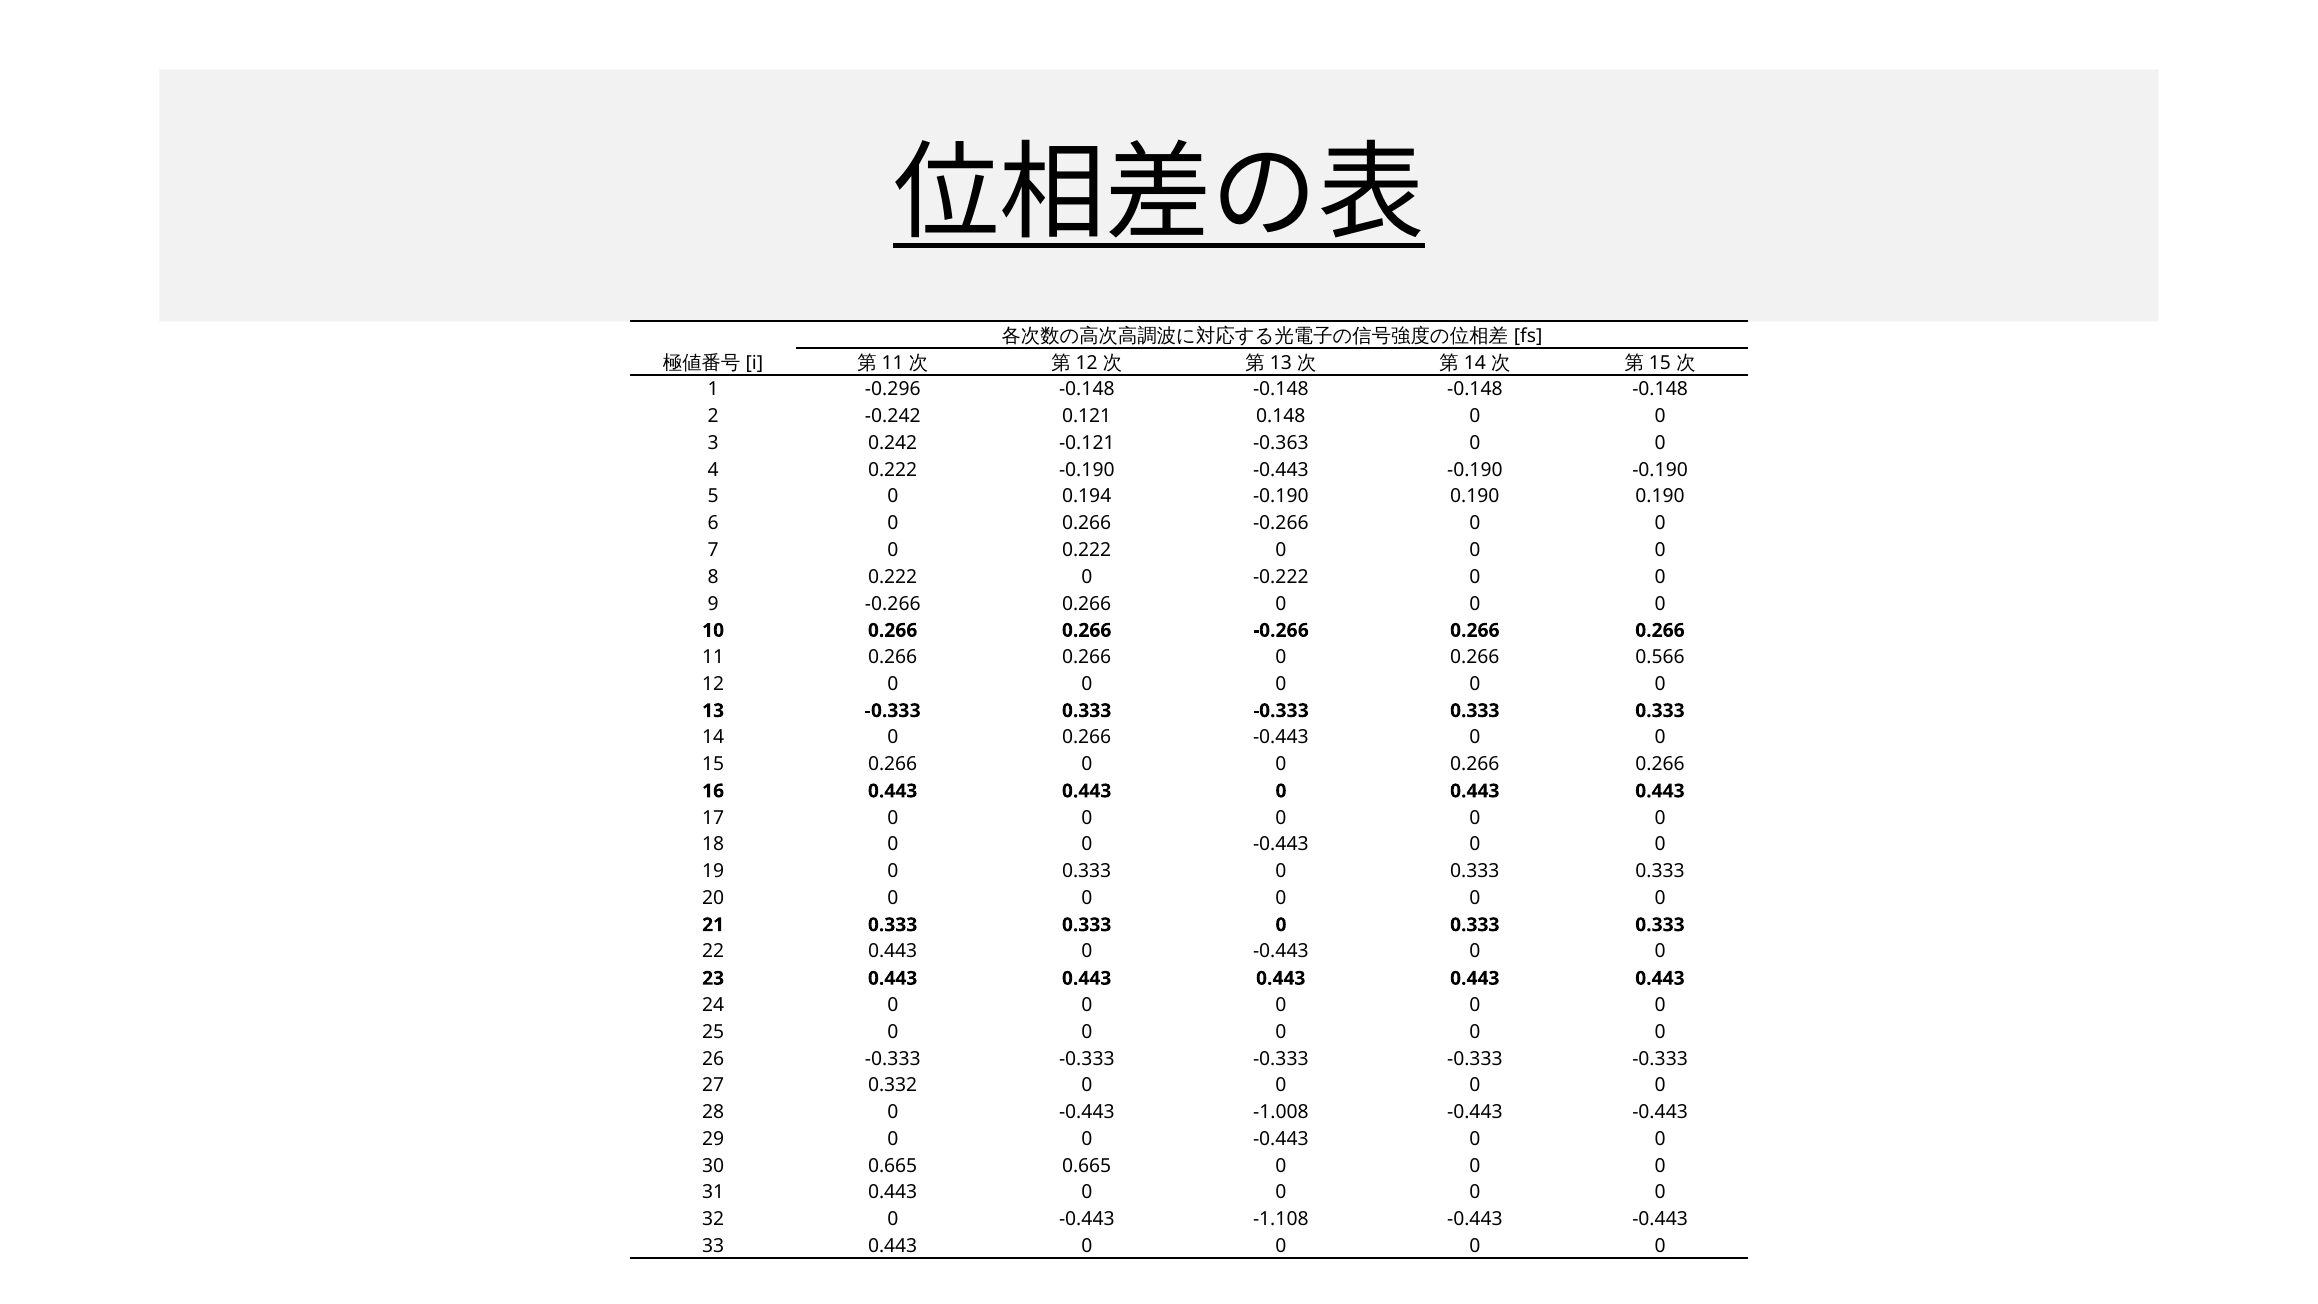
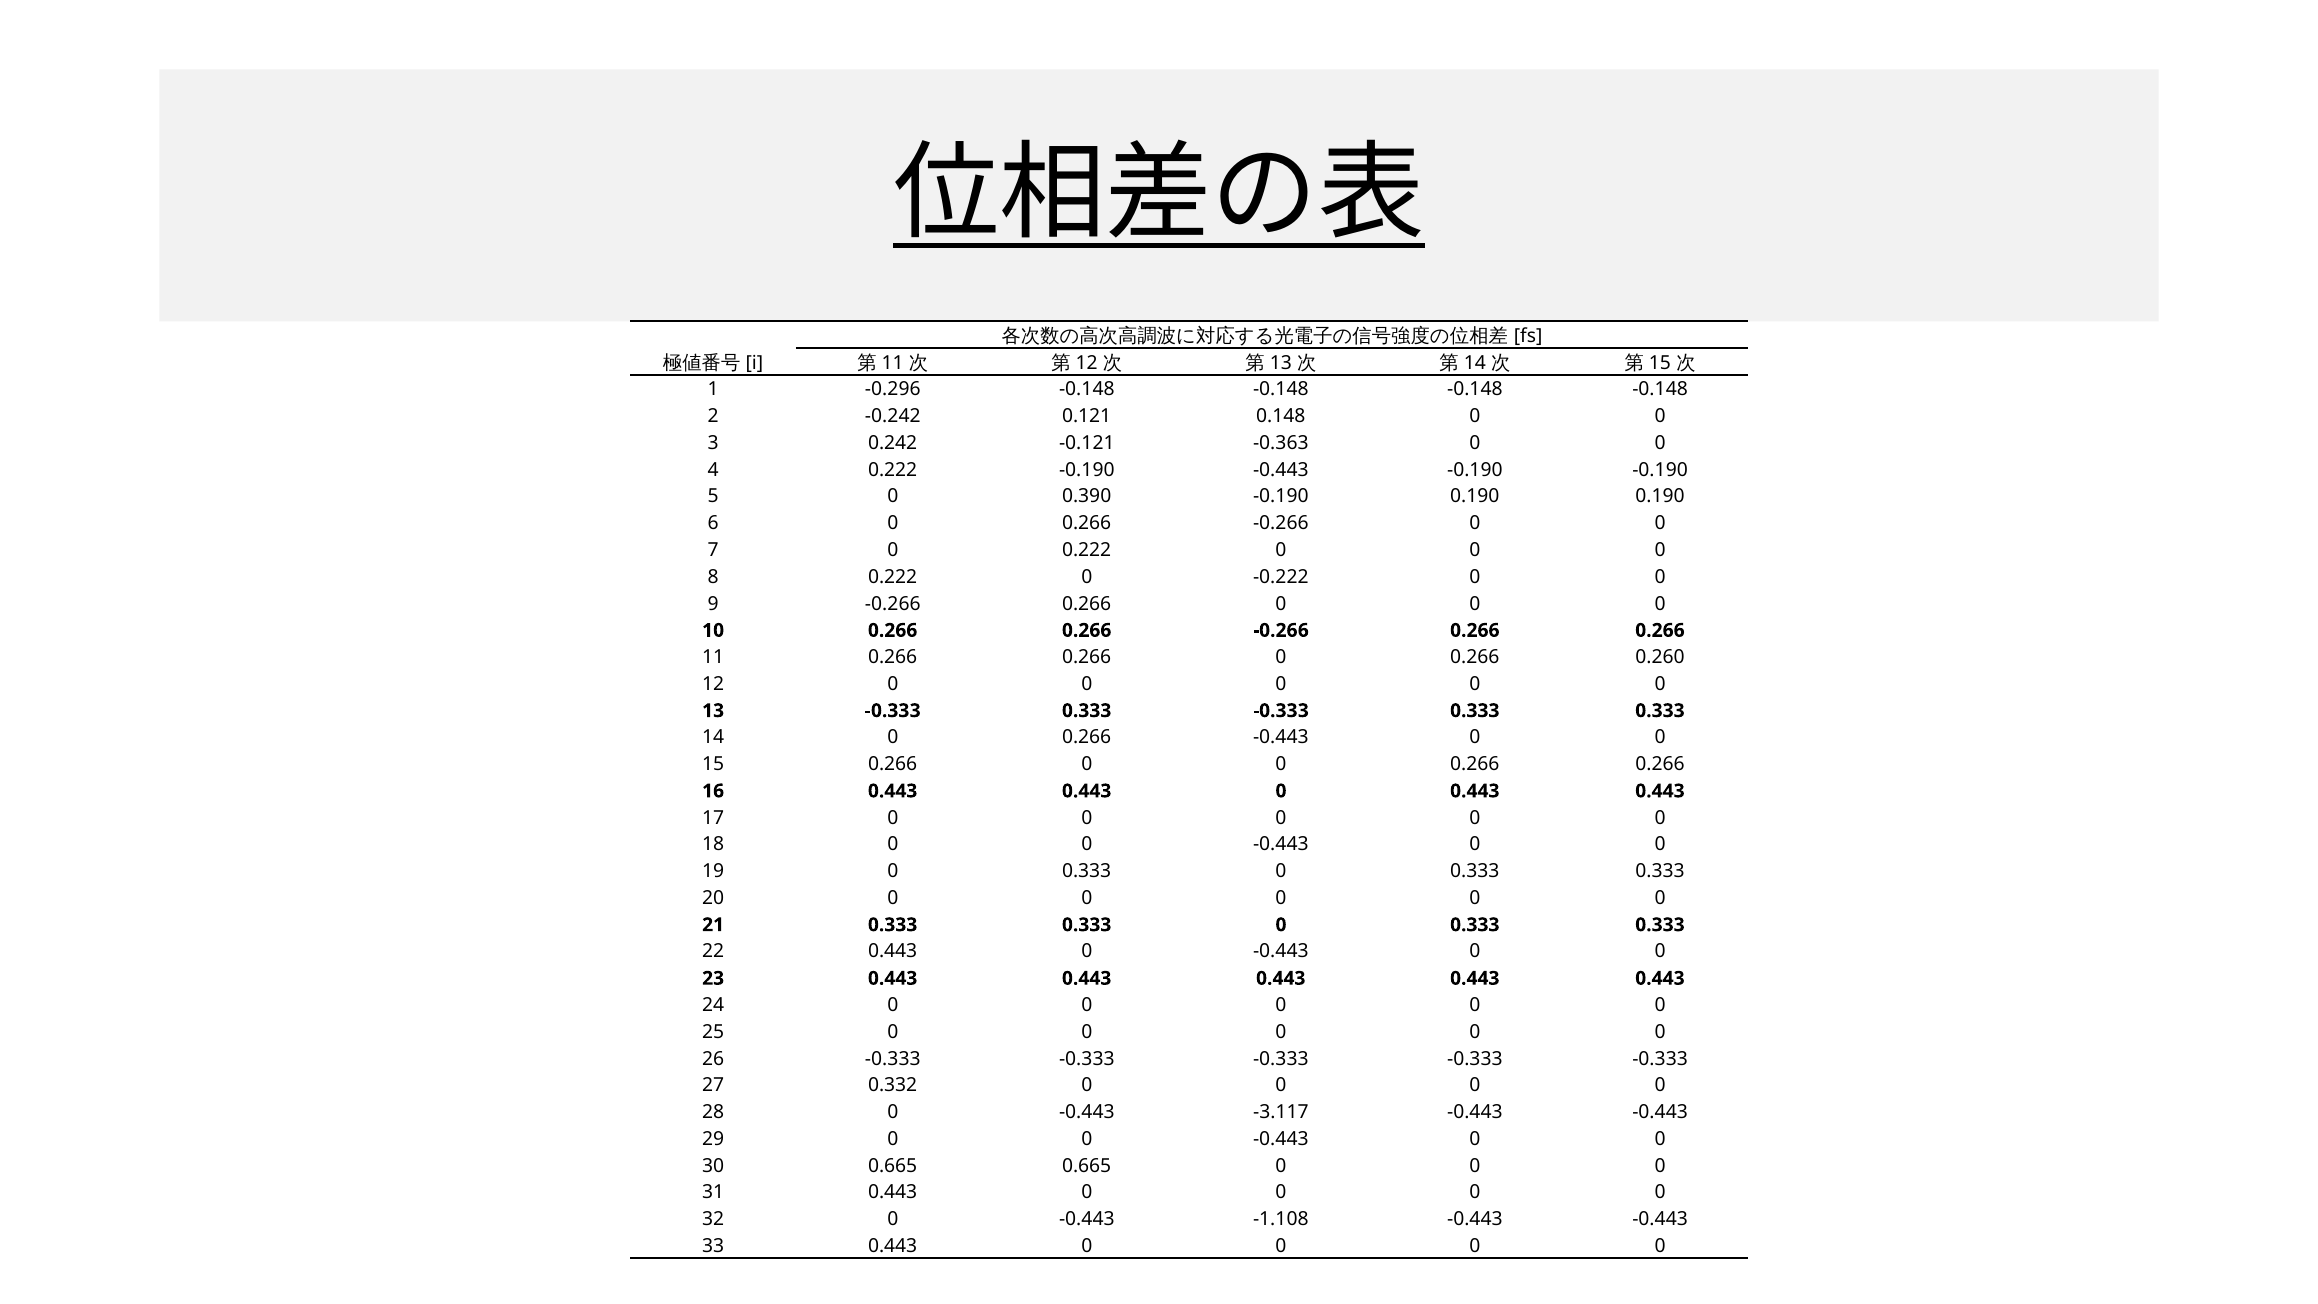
0.194: 0.194 -> 0.390
0.566: 0.566 -> 0.260
-1.008: -1.008 -> -3.117
